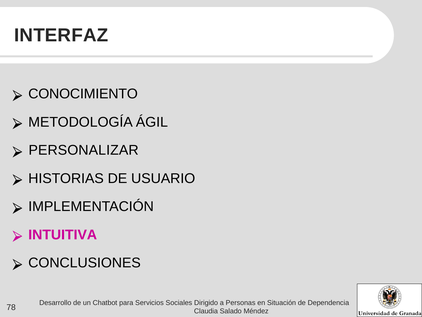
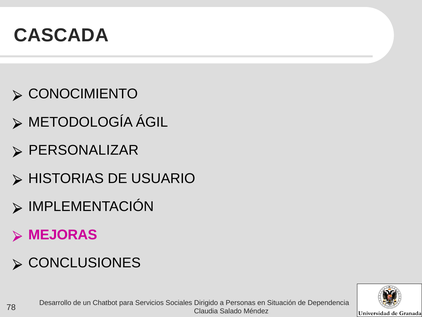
INTERFAZ: INTERFAZ -> CASCADA
INTUITIVA: INTUITIVA -> MEJORAS
